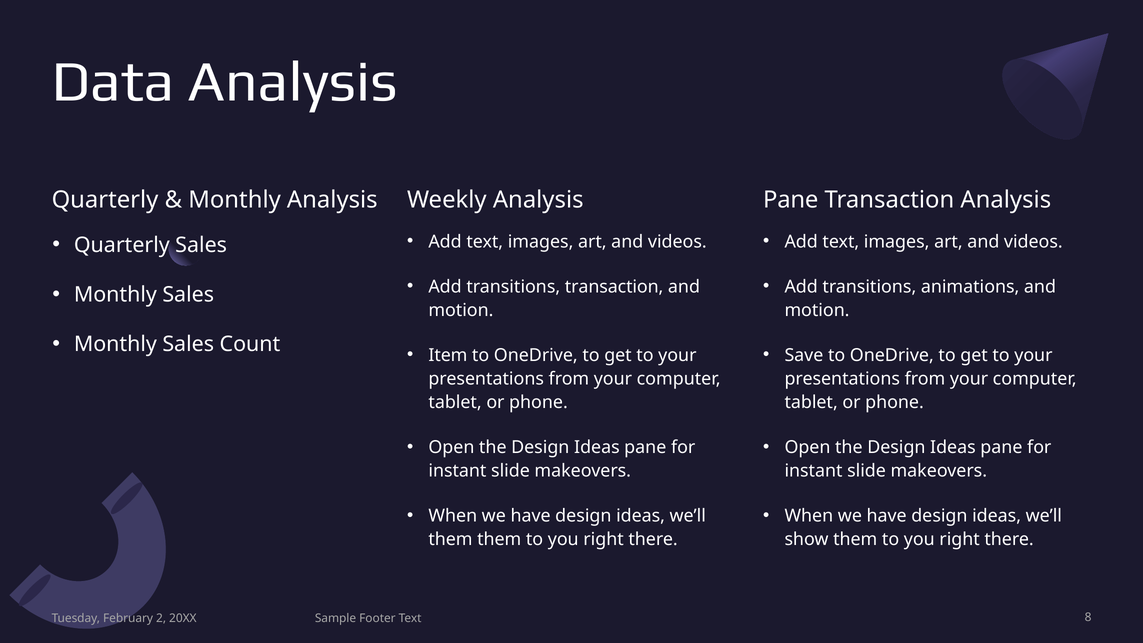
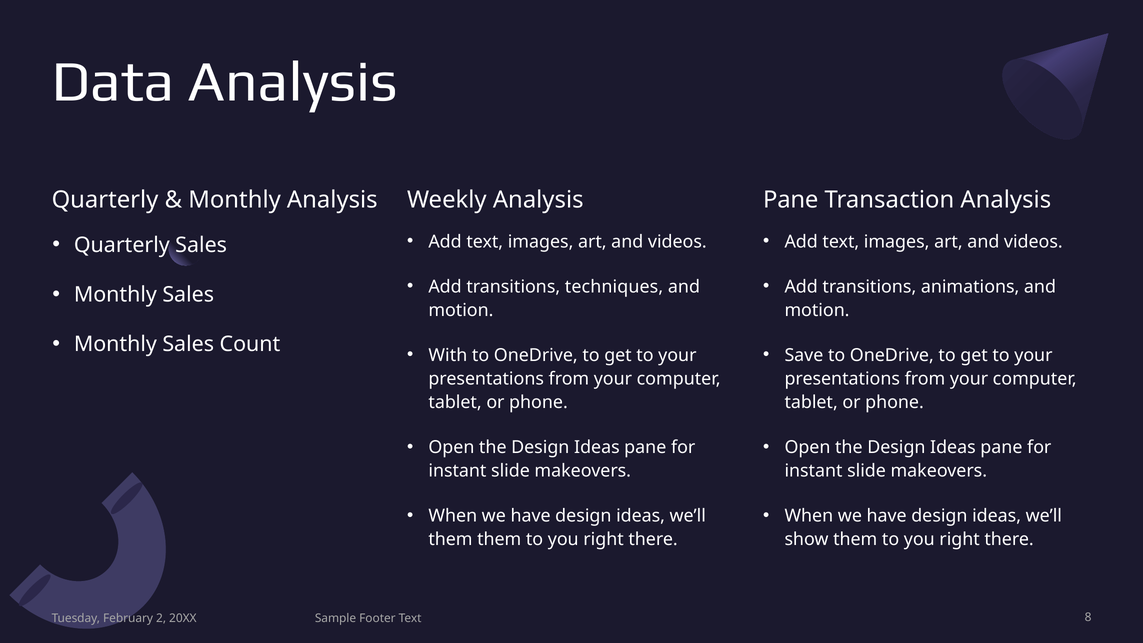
transitions transaction: transaction -> techniques
Item: Item -> With
